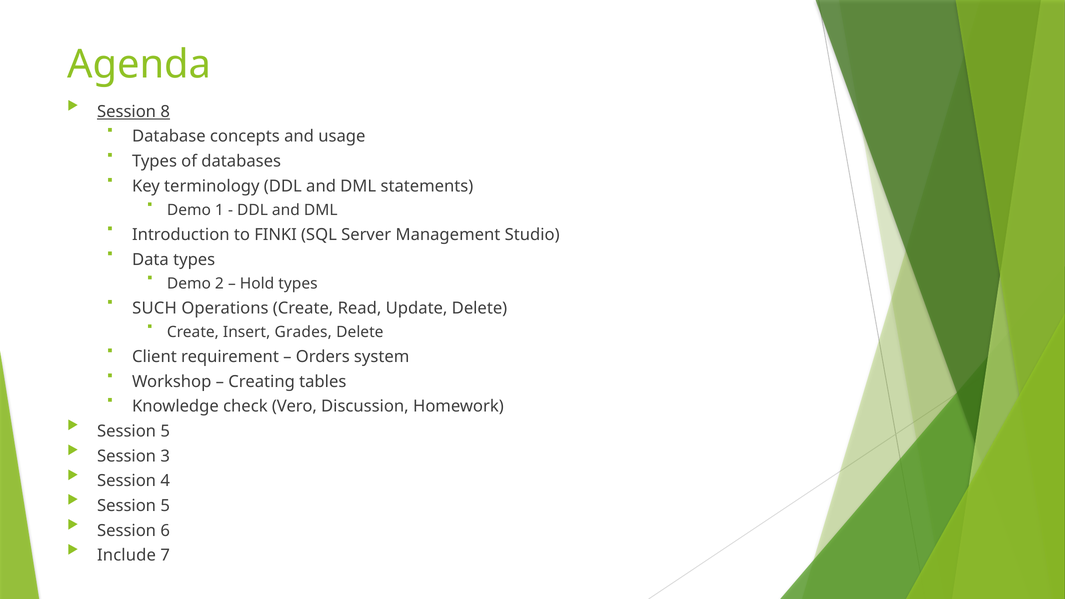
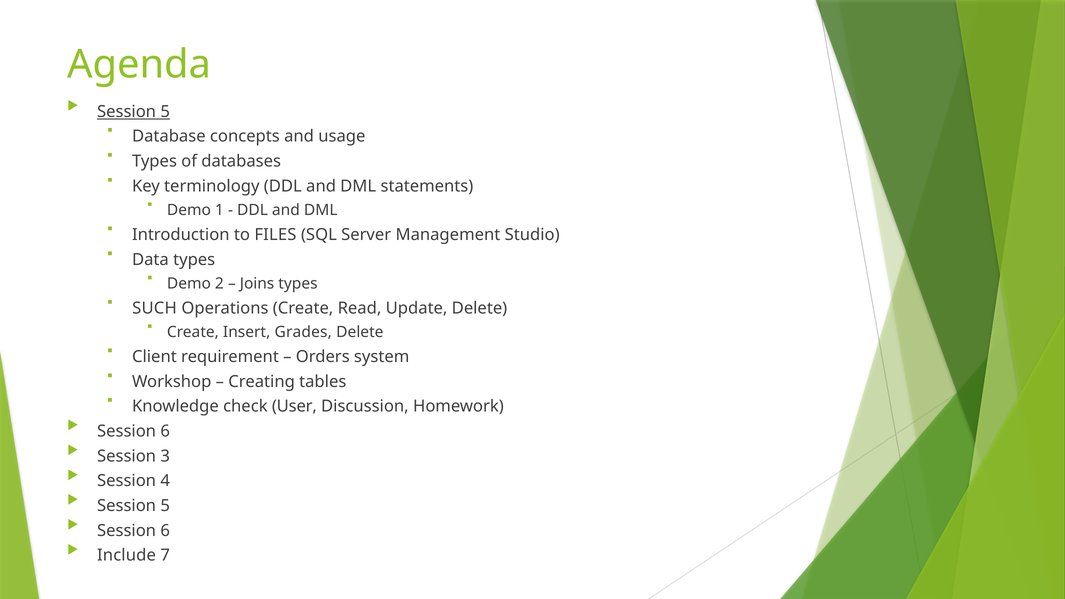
8 at (165, 112): 8 -> 5
FINKI: FINKI -> FILES
Hold: Hold -> Joins
Vero: Vero -> User
5 at (165, 431): 5 -> 6
